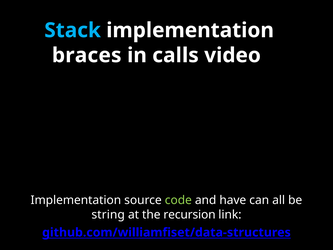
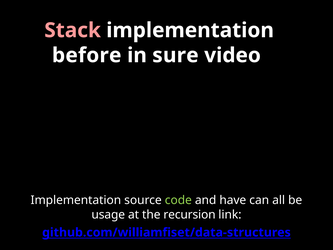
Stack colour: light blue -> pink
braces: braces -> before
calls: calls -> sure
string: string -> usage
